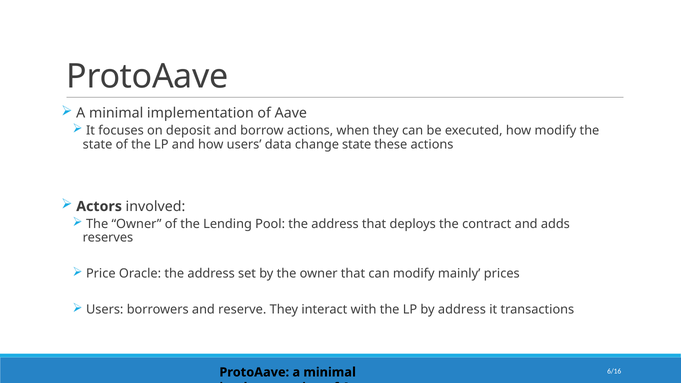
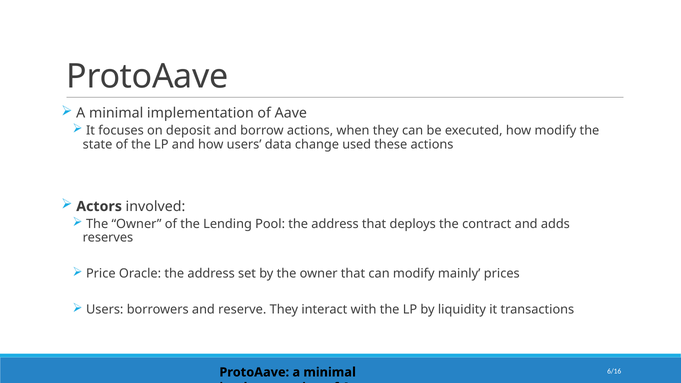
change state: state -> used
by address: address -> liquidity
